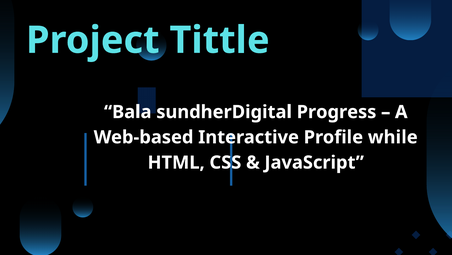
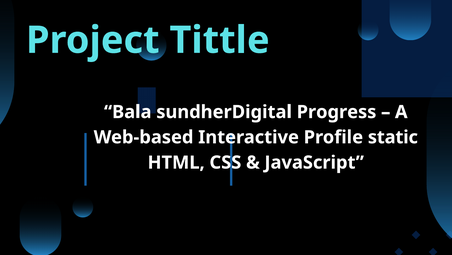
while: while -> static
